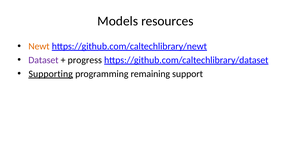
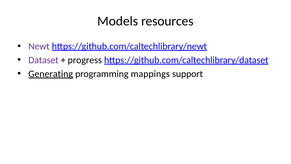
Newt colour: orange -> purple
Supporting: Supporting -> Generating
remaining: remaining -> mappings
